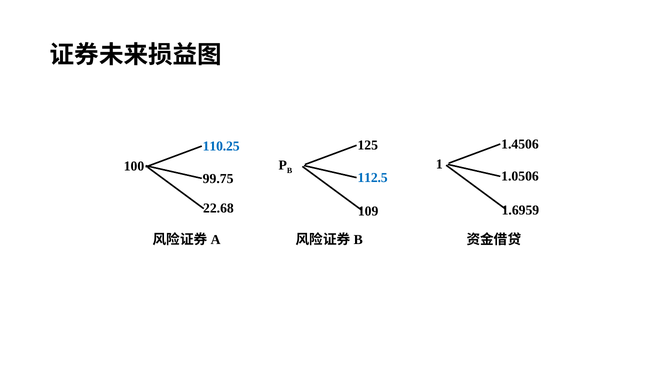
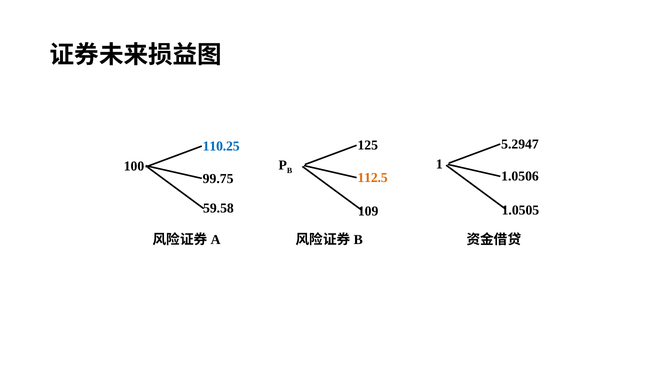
1.4506: 1.4506 -> 5.2947
112.5 colour: blue -> orange
22.68: 22.68 -> 59.58
1.6959: 1.6959 -> 1.0505
